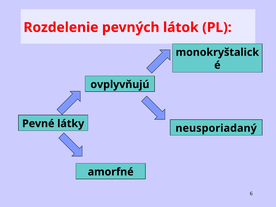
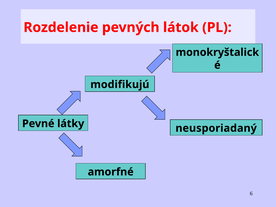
ovplyvňujú: ovplyvňujú -> modifikujú
